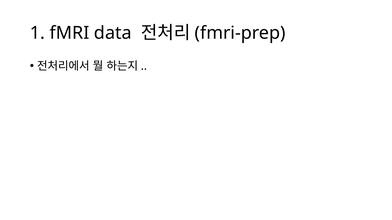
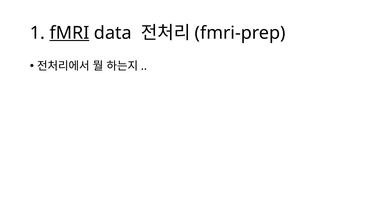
fMRI underline: none -> present
